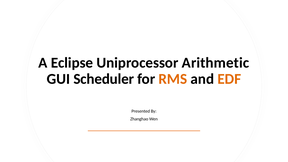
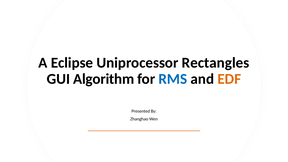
Arithmetic: Arithmetic -> Rectangles
Scheduler: Scheduler -> Algorithm
RMS colour: orange -> blue
